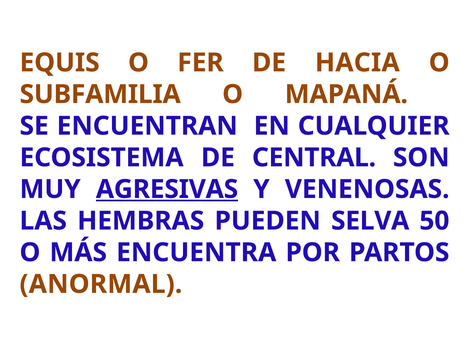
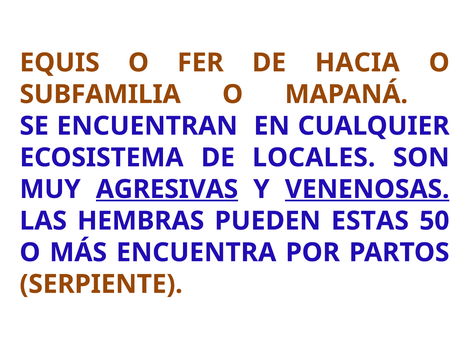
CENTRAL: CENTRAL -> LOCALES
VENENOSAS underline: none -> present
SELVA: SELVA -> ESTAS
ANORMAL: ANORMAL -> SERPIENTE
